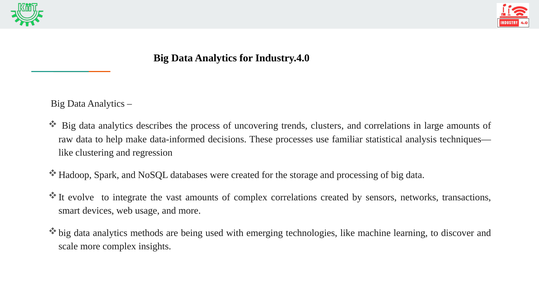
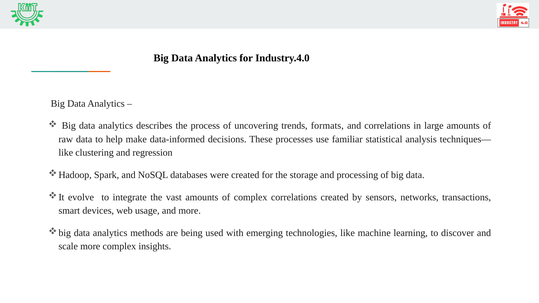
clusters: clusters -> formats
